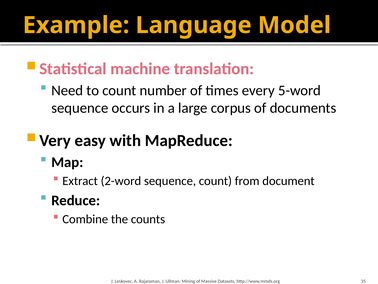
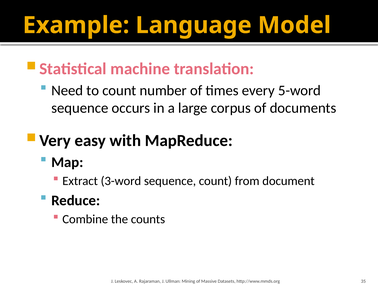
2-word: 2-word -> 3-word
